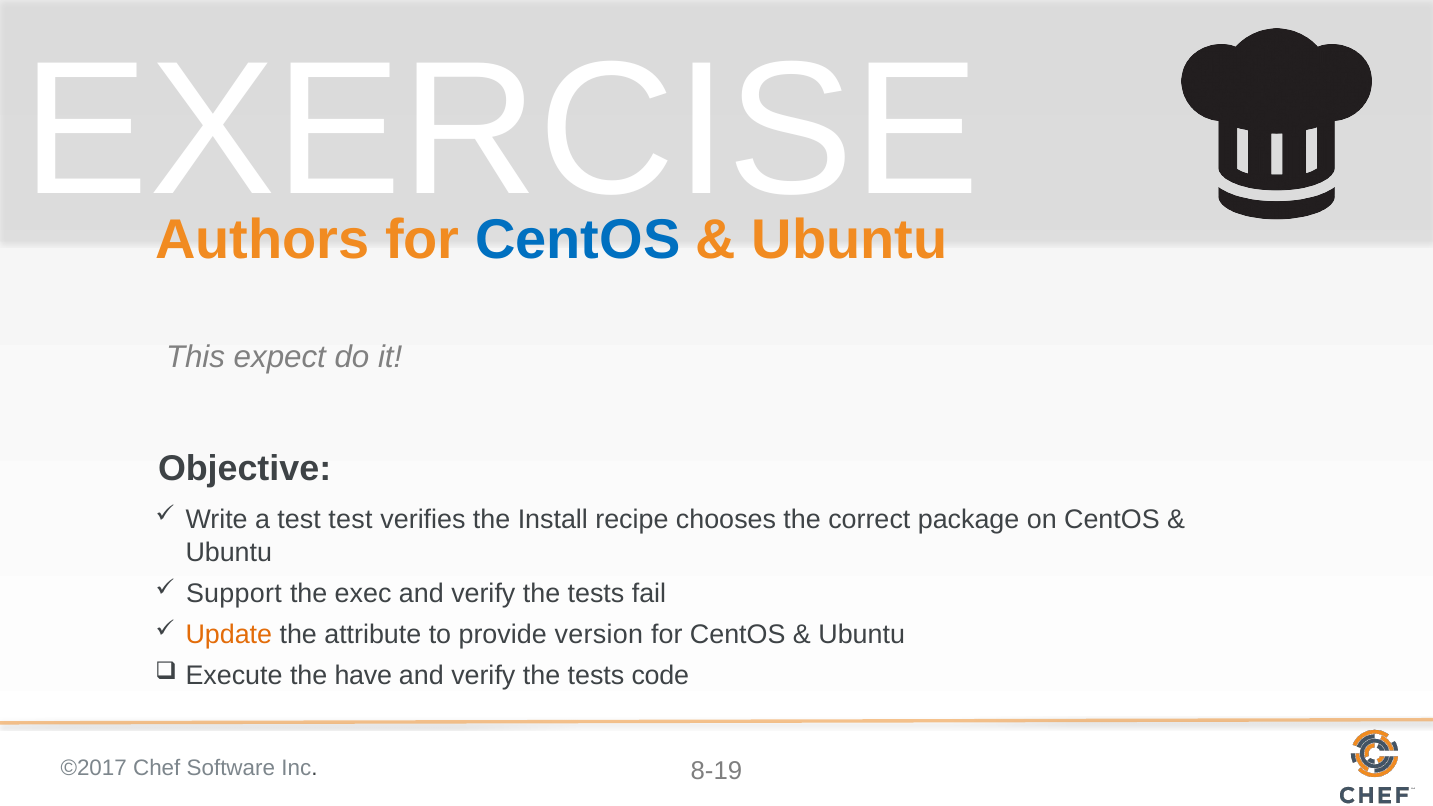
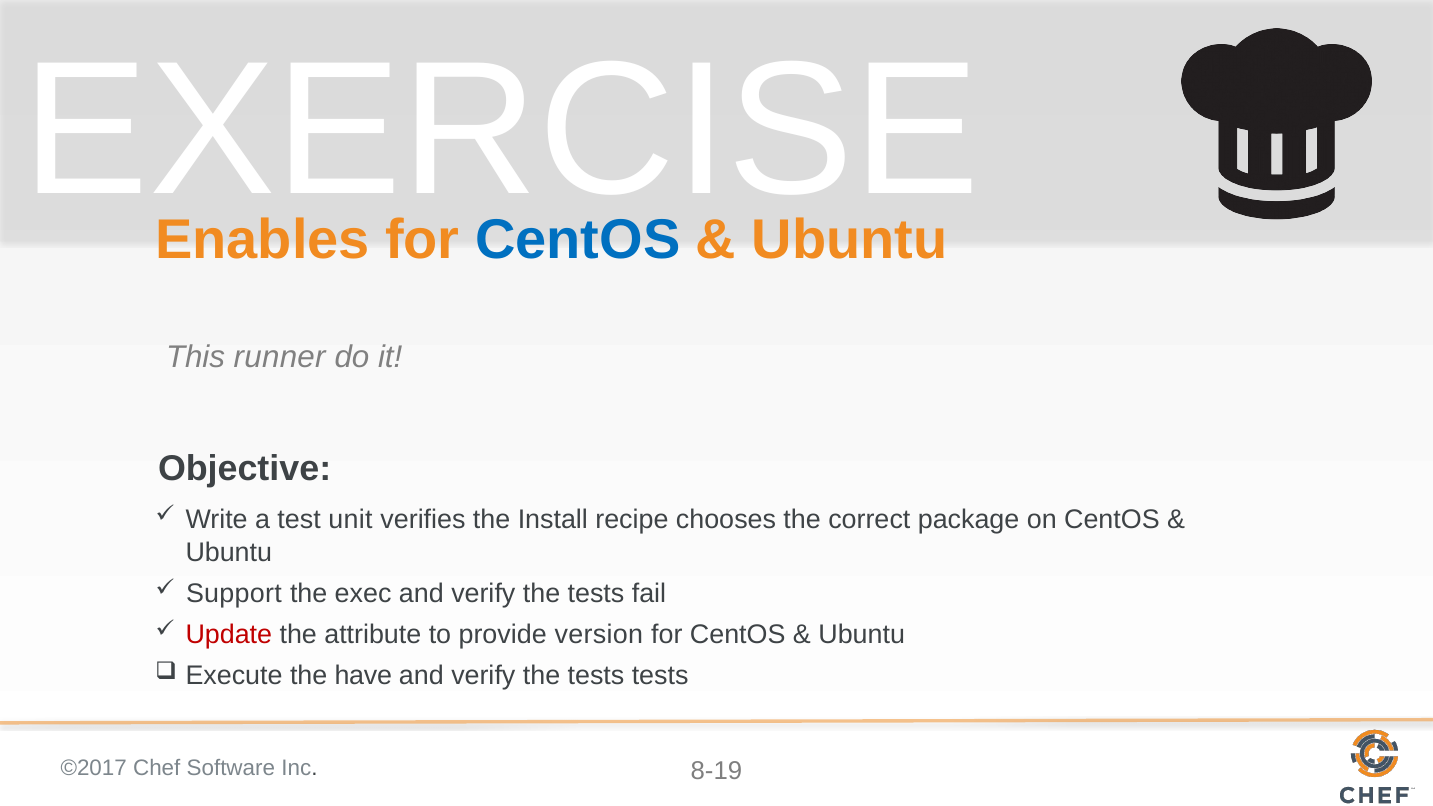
Authors: Authors -> Enables
expect: expect -> runner
test test: test -> unit
Update colour: orange -> red
tests code: code -> tests
